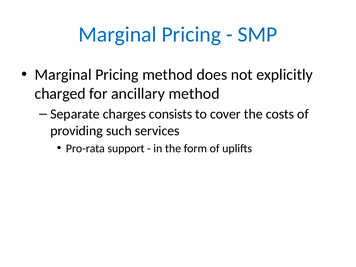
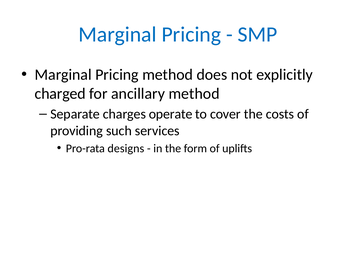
consists: consists -> operate
support: support -> designs
